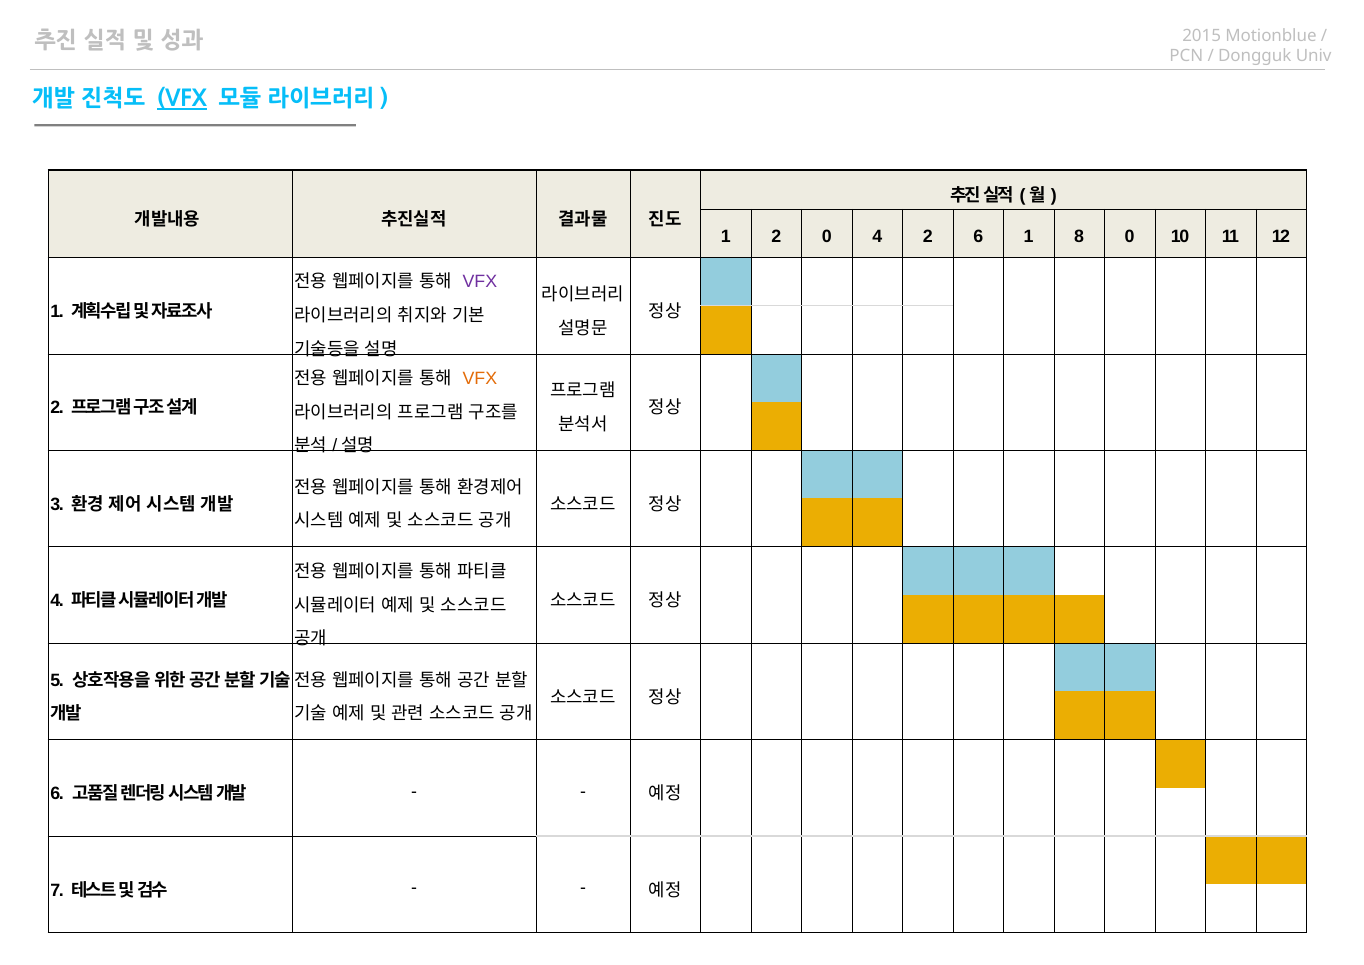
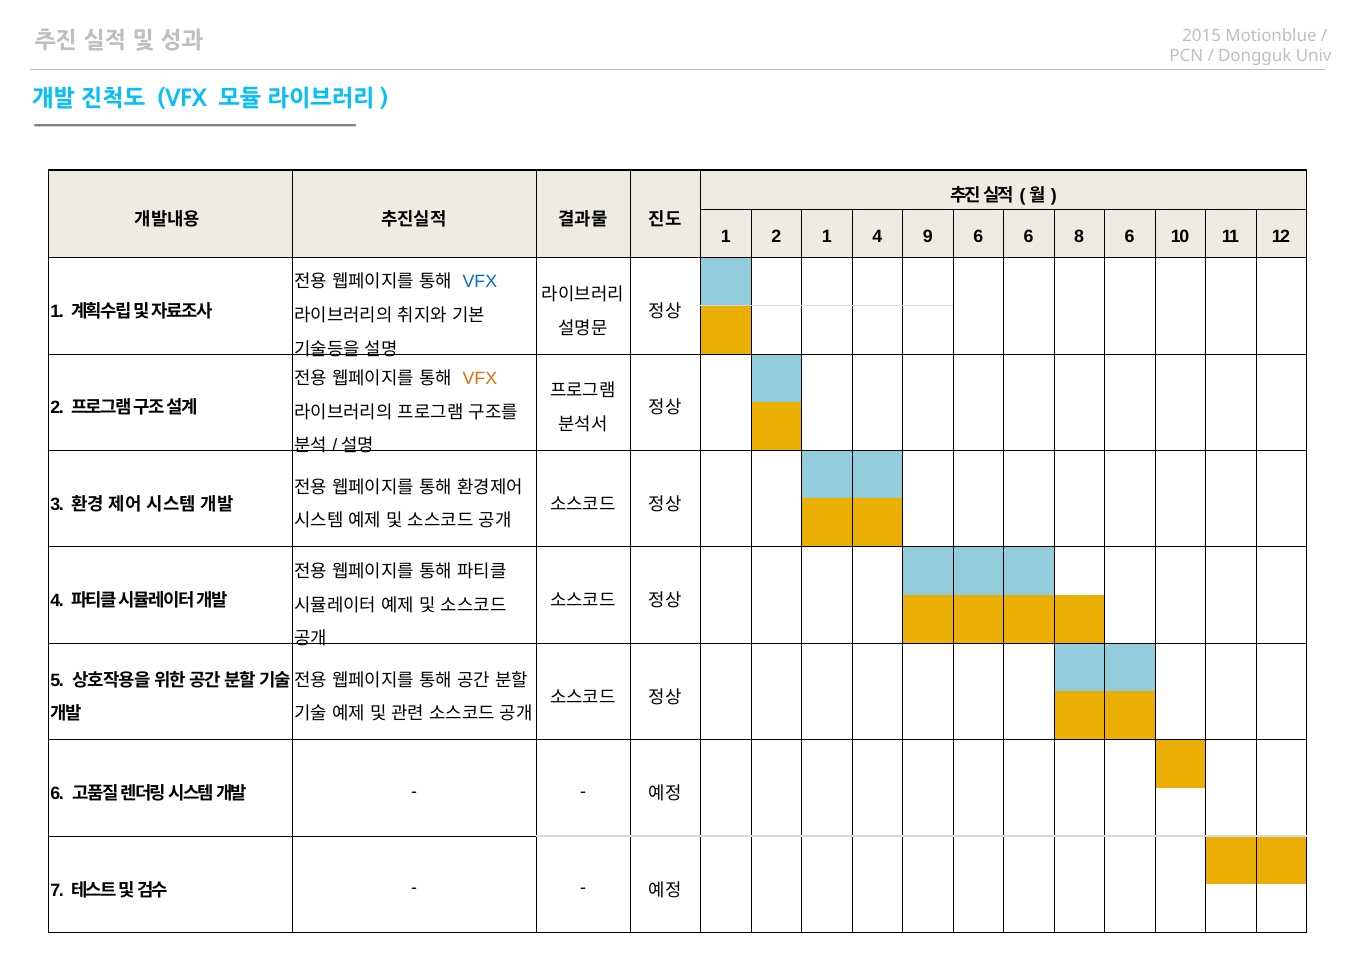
VFX at (182, 99) underline: present -> none
2 0: 0 -> 1
4 2: 2 -> 9
6 1: 1 -> 6
8 0: 0 -> 6
VFX at (480, 282) colour: purple -> blue
